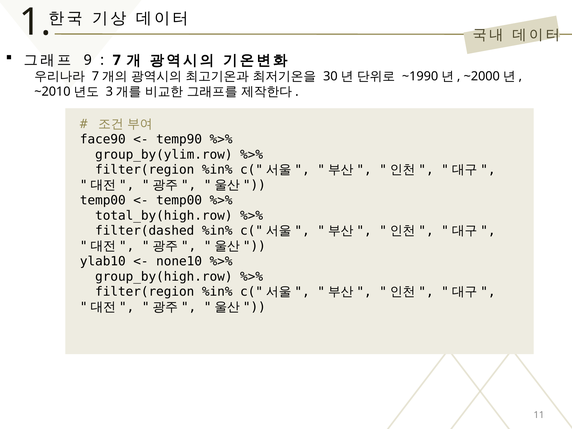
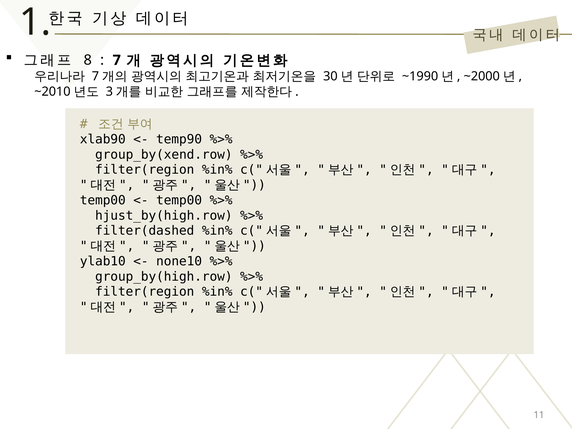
9: 9 -> 8
face90: face90 -> xlab90
group_by(ylim.row: group_by(ylim.row -> group_by(xend.row
total_by(high.row: total_by(high.row -> hjust_by(high.row
